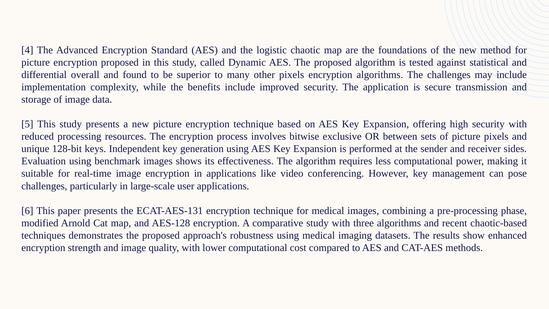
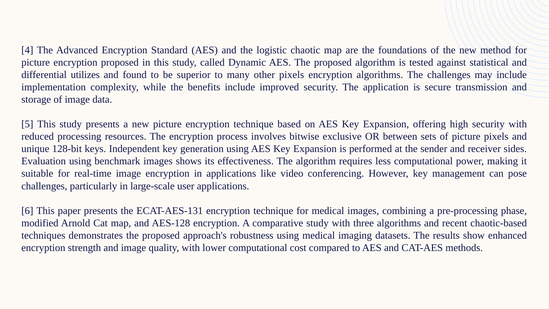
overall: overall -> utilizes
